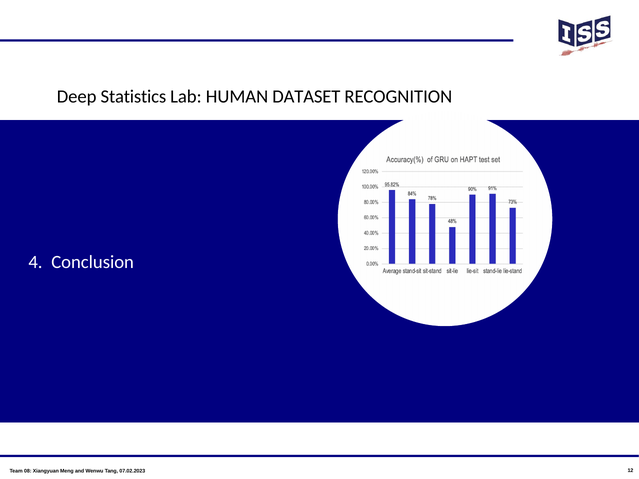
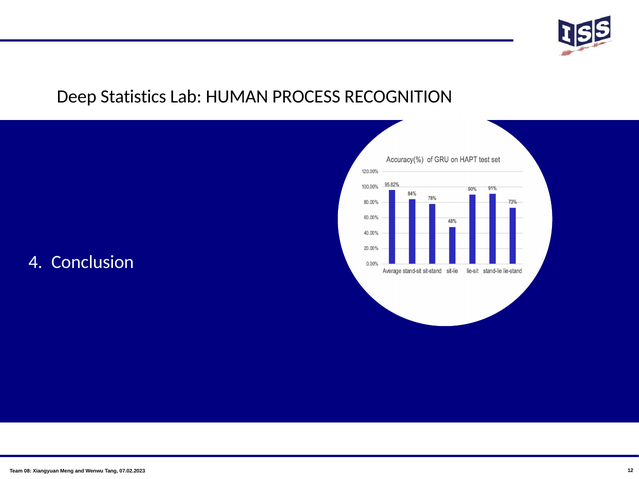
DATASET: DATASET -> PROCESS
